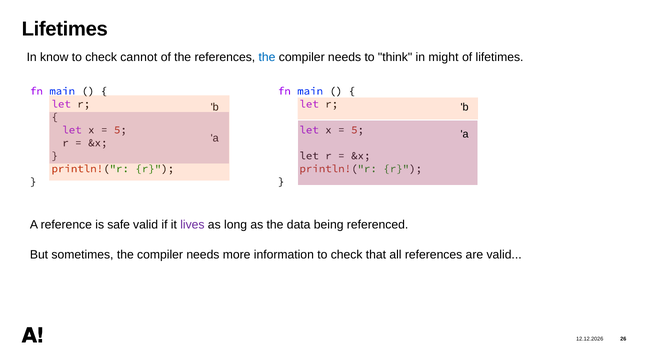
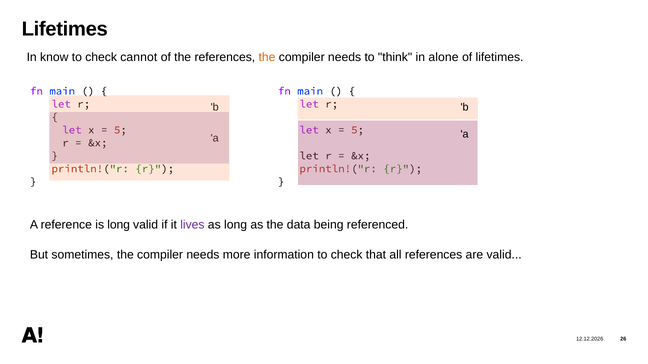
the at (267, 57) colour: blue -> orange
might: might -> alone
is safe: safe -> long
